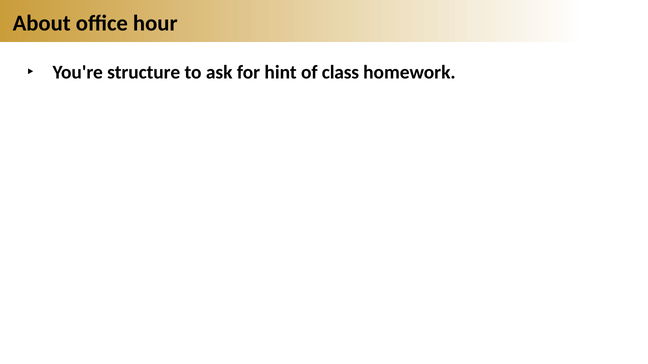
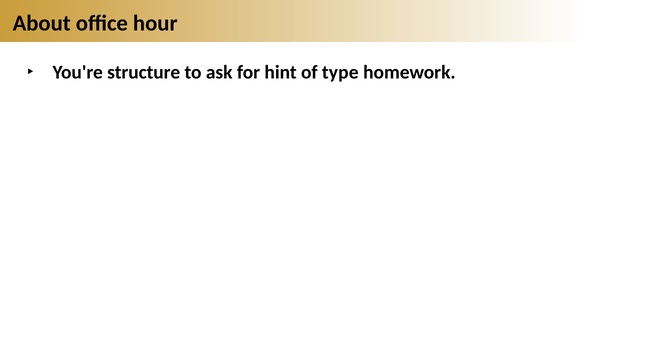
class: class -> type
